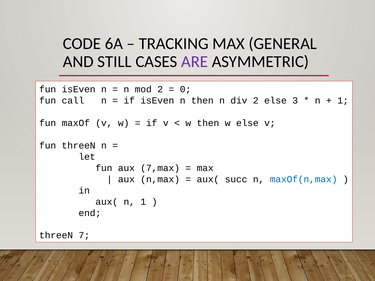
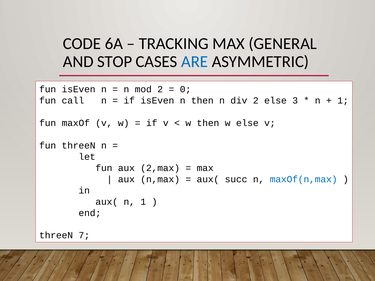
STILL: STILL -> STOP
ARE colour: purple -> blue
7,max: 7,max -> 2,max
